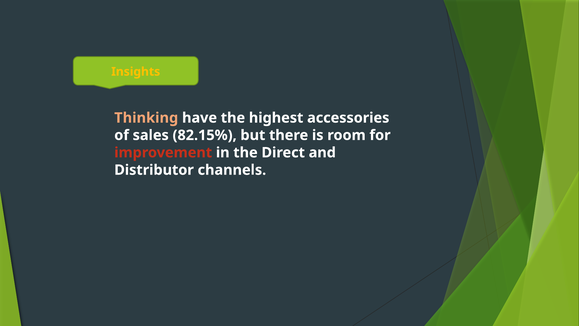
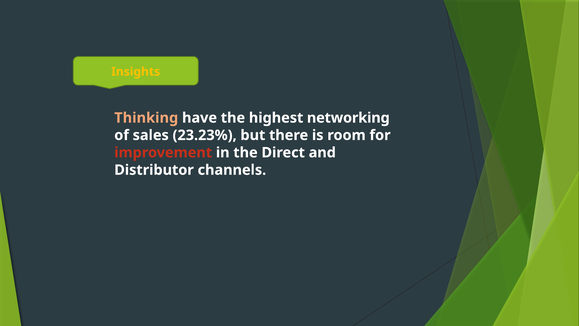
accessories: accessories -> networking
82.15%: 82.15% -> 23.23%
